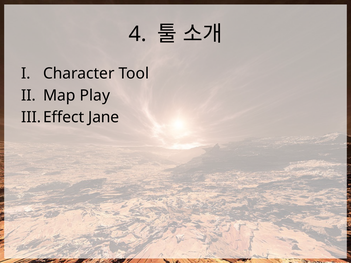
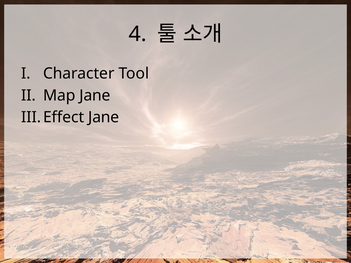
Map Play: Play -> Jane
